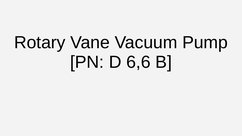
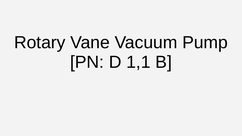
6,6: 6,6 -> 1,1
